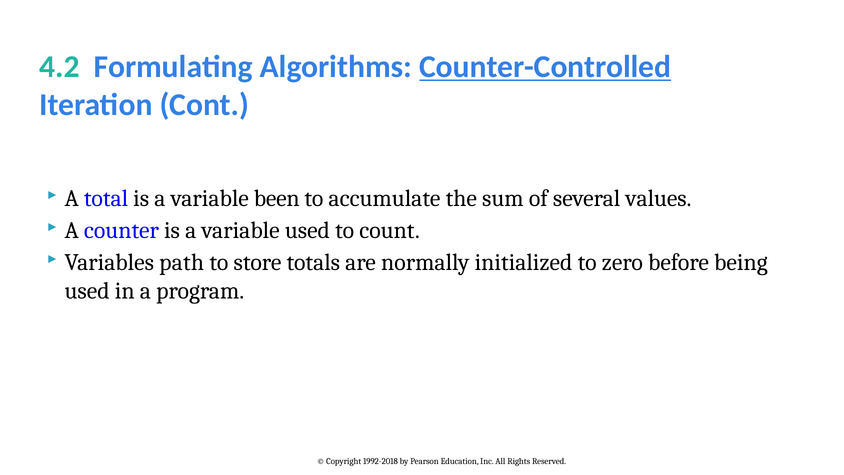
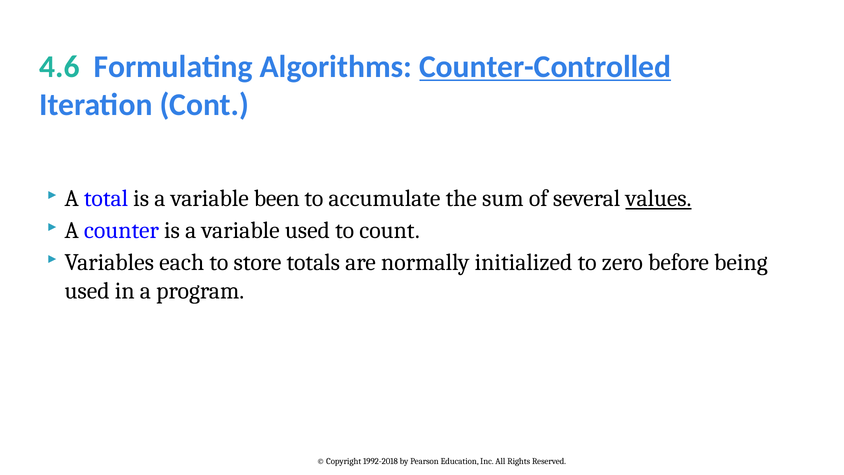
4.2: 4.2 -> 4.6
values underline: none -> present
path: path -> each
